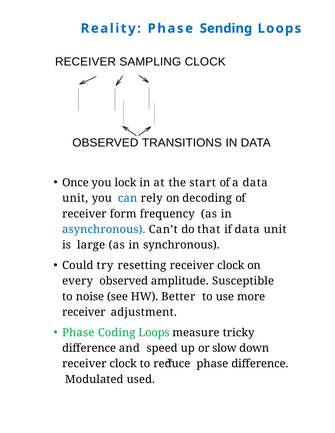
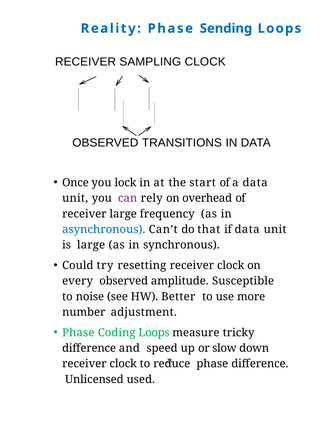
can colour: blue -> purple
decoding: decoding -> overhead
receiver form: form -> large
receiver at (84, 313): receiver -> number
Modulated: Modulated -> Unlicensed
